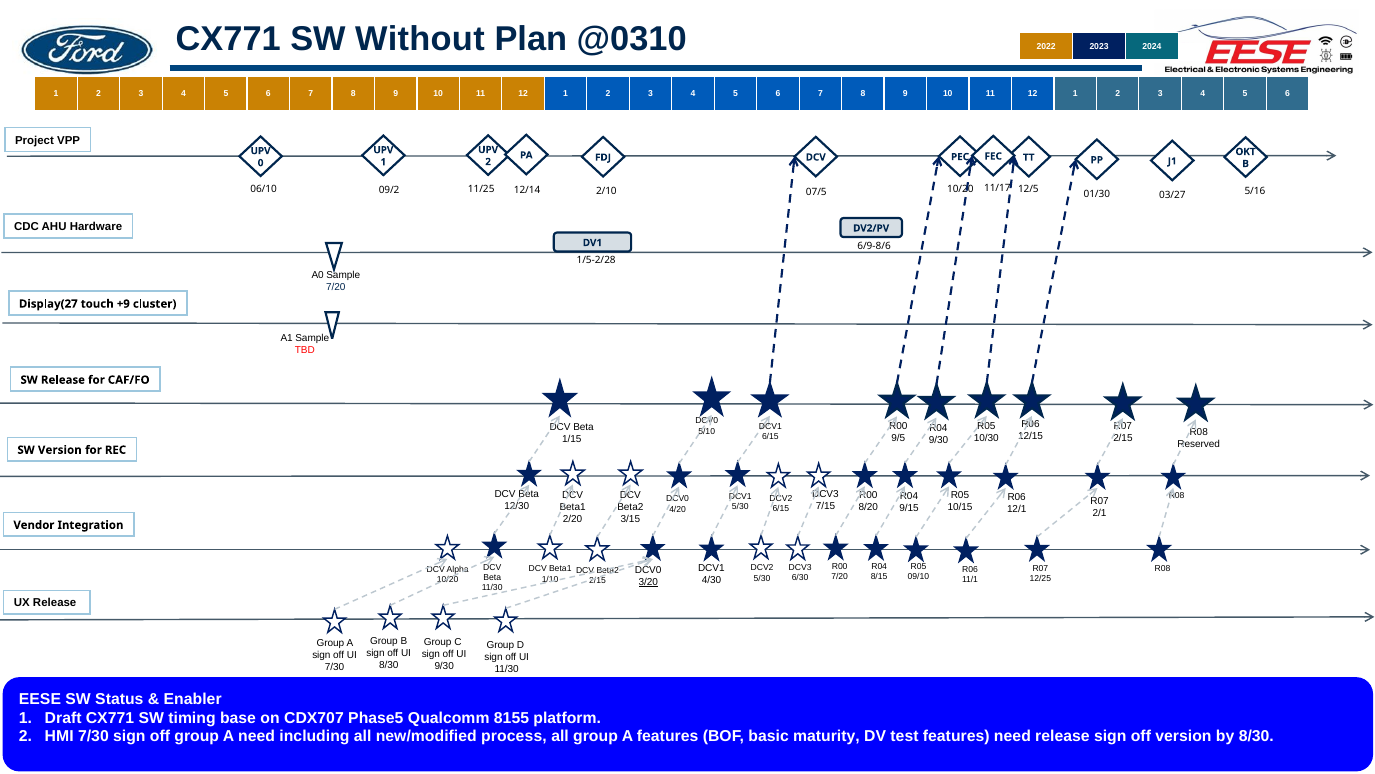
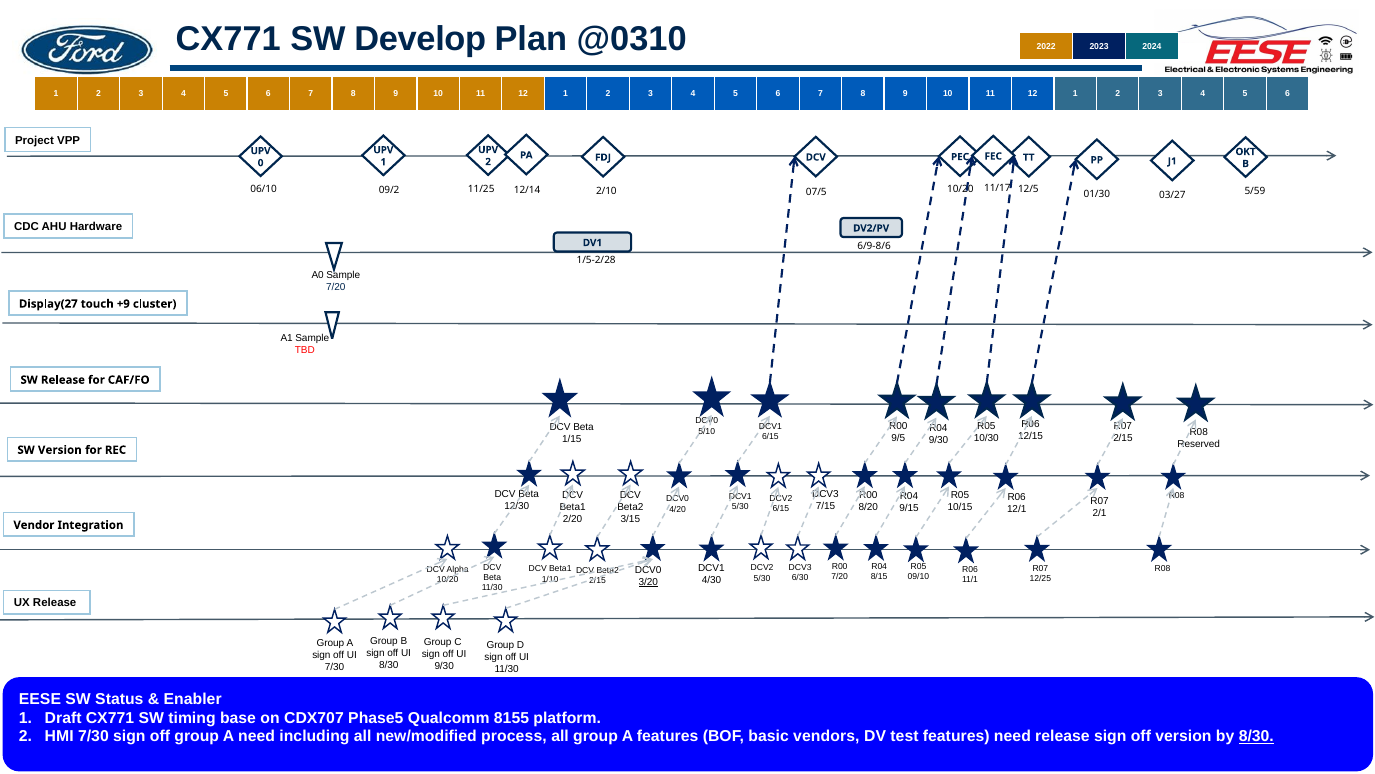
Without: Without -> Develop
5/16: 5/16 -> 5/59
maturity: maturity -> vendors
8/30 at (1256, 736) underline: none -> present
